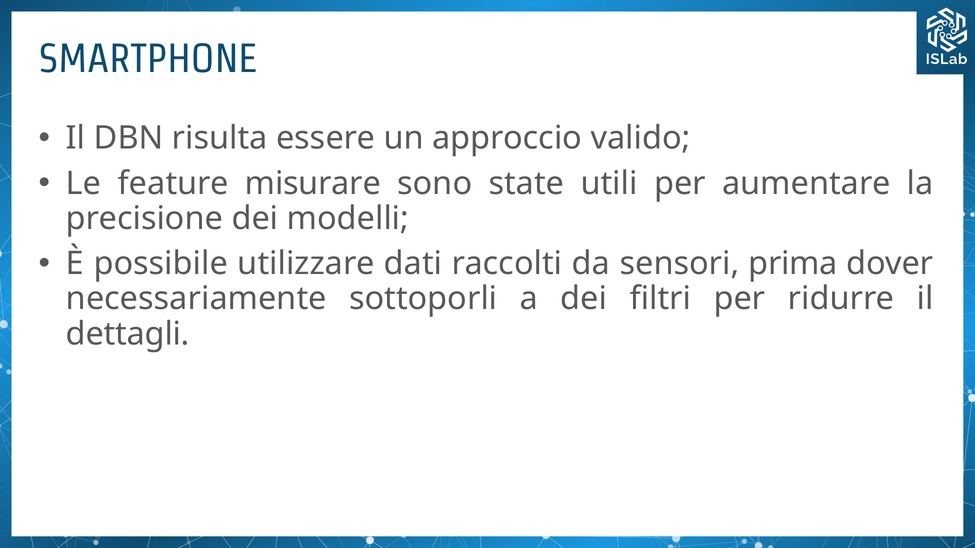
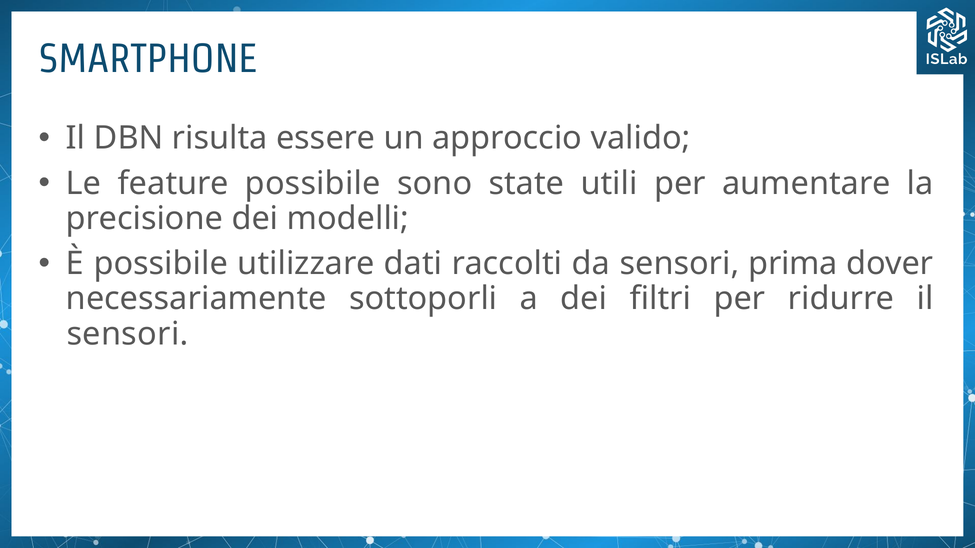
feature misurare: misurare -> possibile
dettagli at (128, 334): dettagli -> sensori
